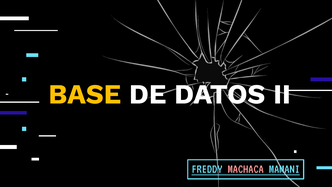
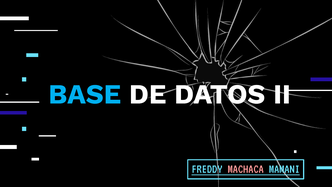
BASE colour: yellow -> light blue
